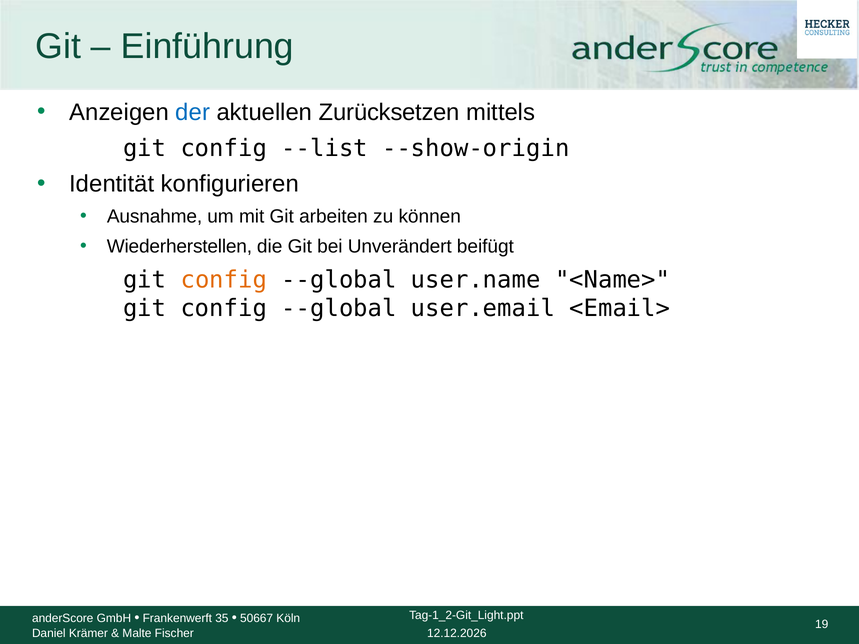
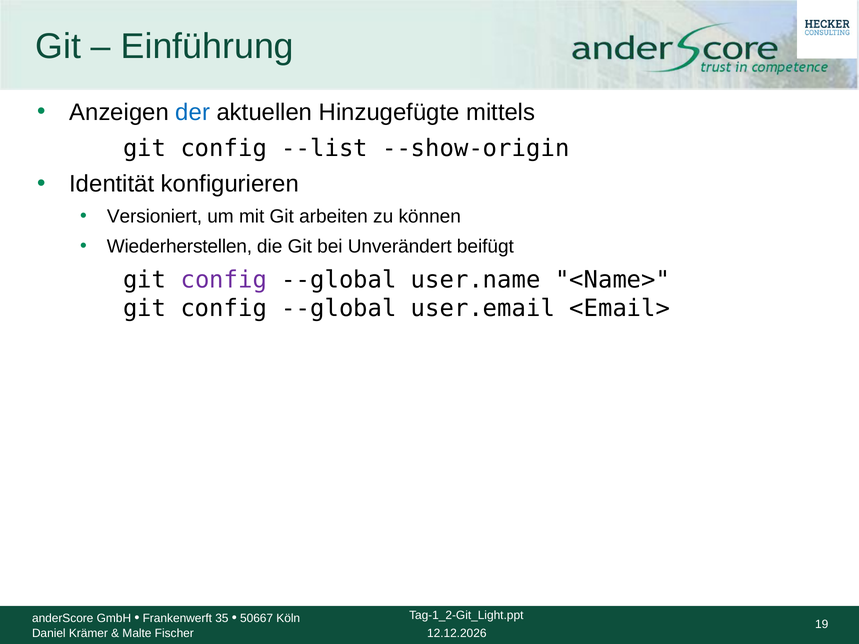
Zurücksetzen: Zurücksetzen -> Hinzugefügte
Ausnahme: Ausnahme -> Versioniert
config at (224, 280) colour: orange -> purple
